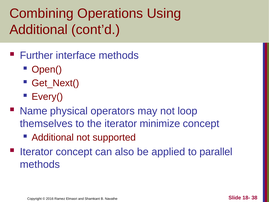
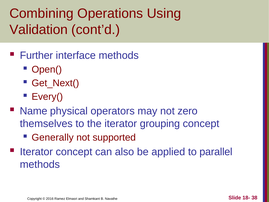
Additional at (39, 30): Additional -> Validation
loop: loop -> zero
minimize: minimize -> grouping
Additional at (53, 137): Additional -> Generally
